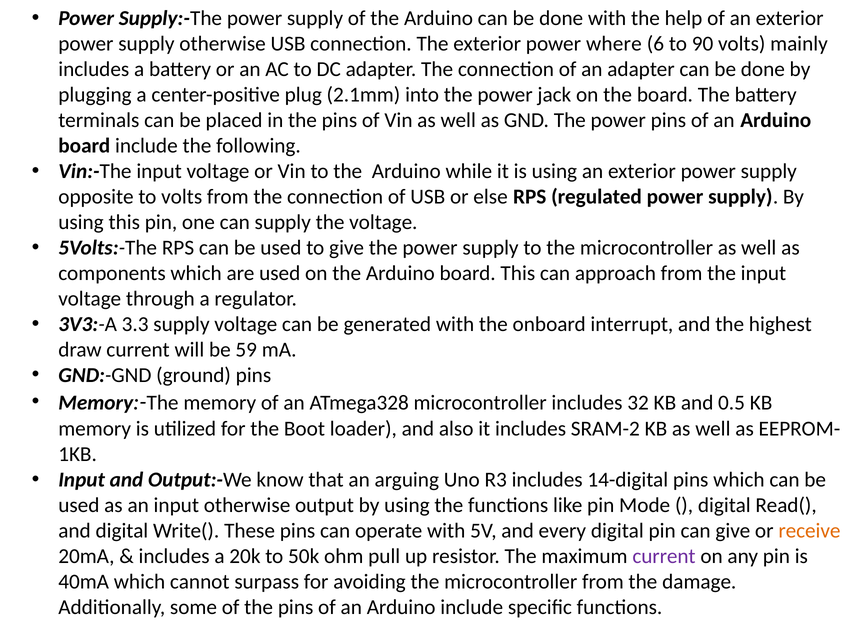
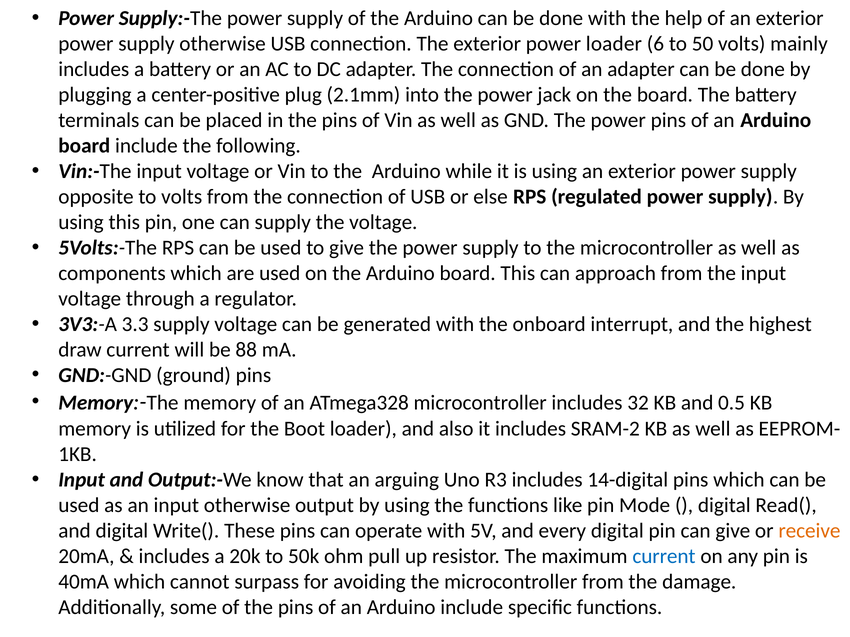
power where: where -> loader
90: 90 -> 50
59: 59 -> 88
current at (664, 557) colour: purple -> blue
